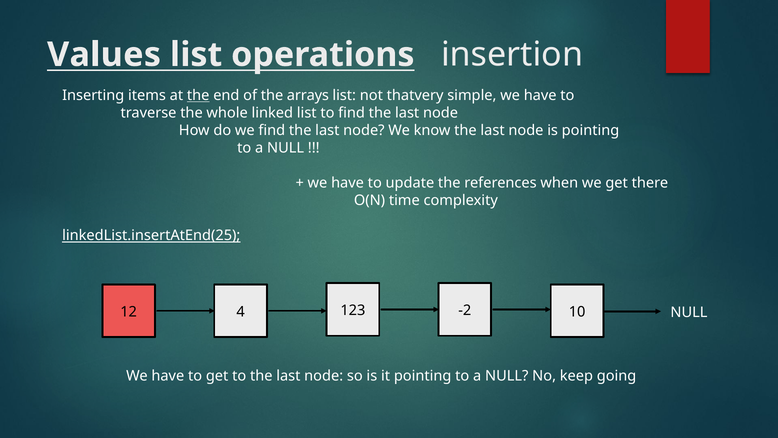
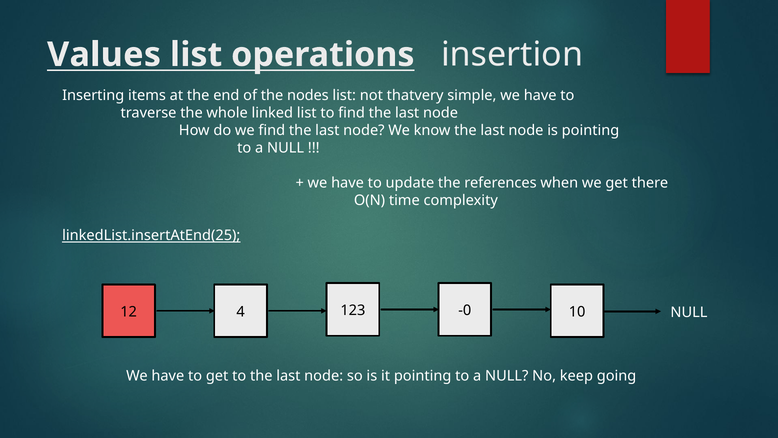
the at (198, 95) underline: present -> none
arrays: arrays -> nodes
-2: -2 -> -0
